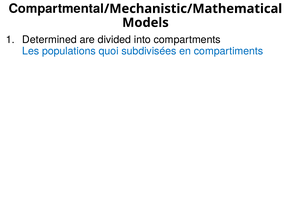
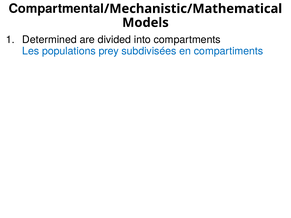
quoi: quoi -> prey
